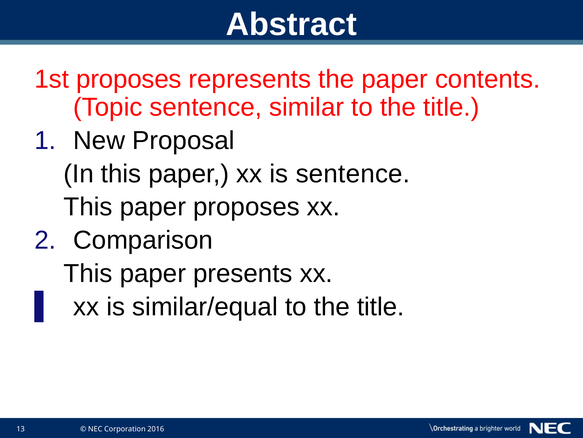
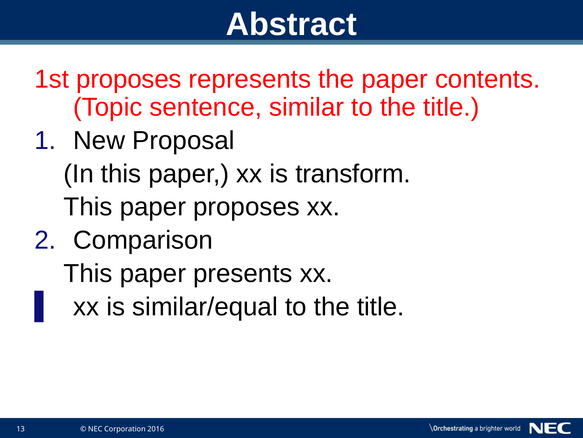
is sentence: sentence -> transform
